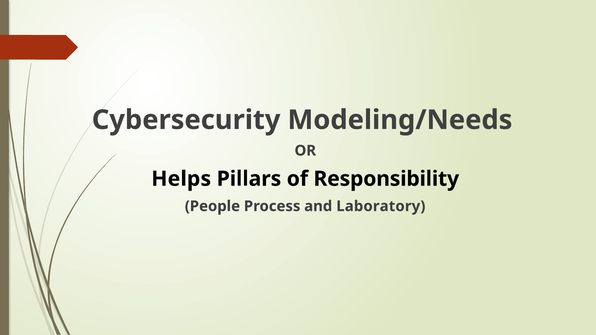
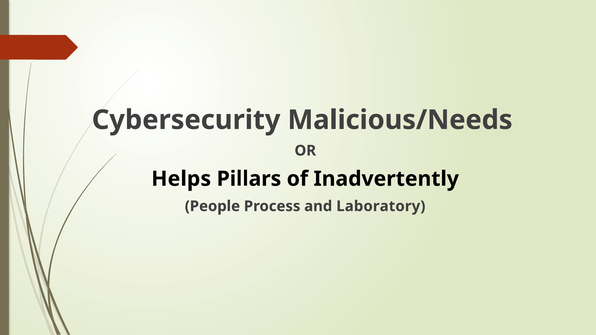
Modeling/Needs: Modeling/Needs -> Malicious/Needs
Responsibility: Responsibility -> Inadvertently
